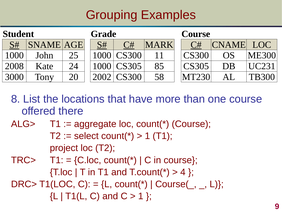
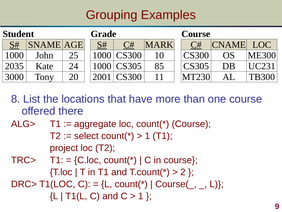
11: 11 -> 10
2008: 2008 -> 2035
2002: 2002 -> 2001
58: 58 -> 11
4: 4 -> 2
